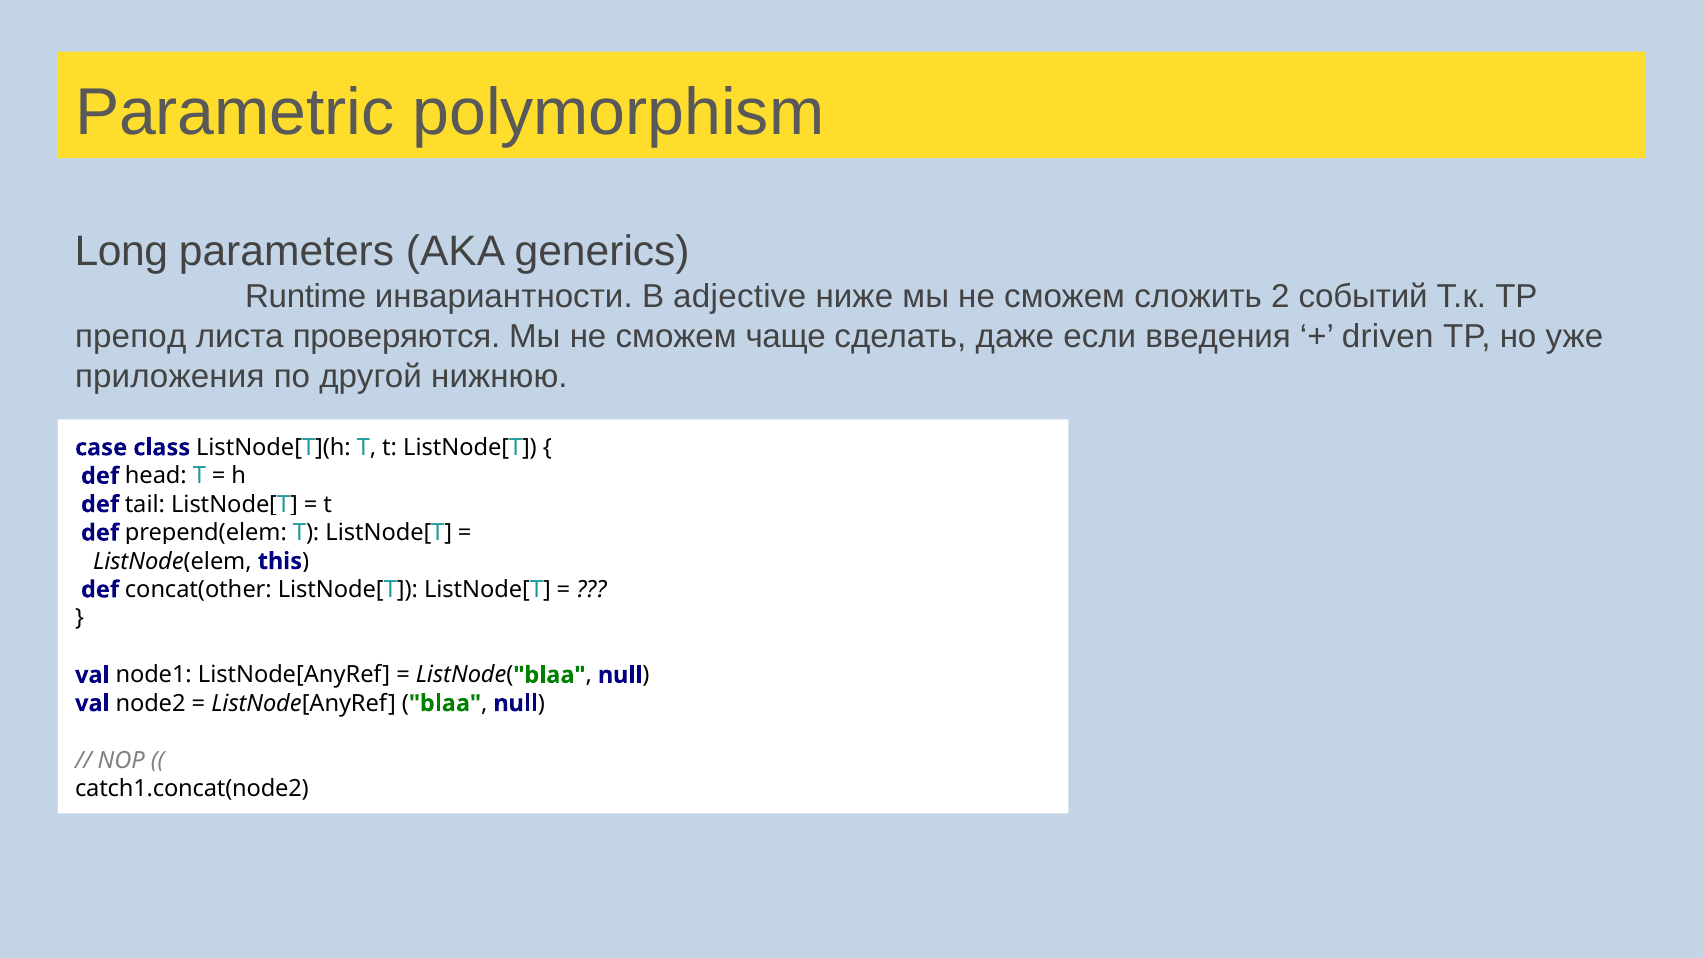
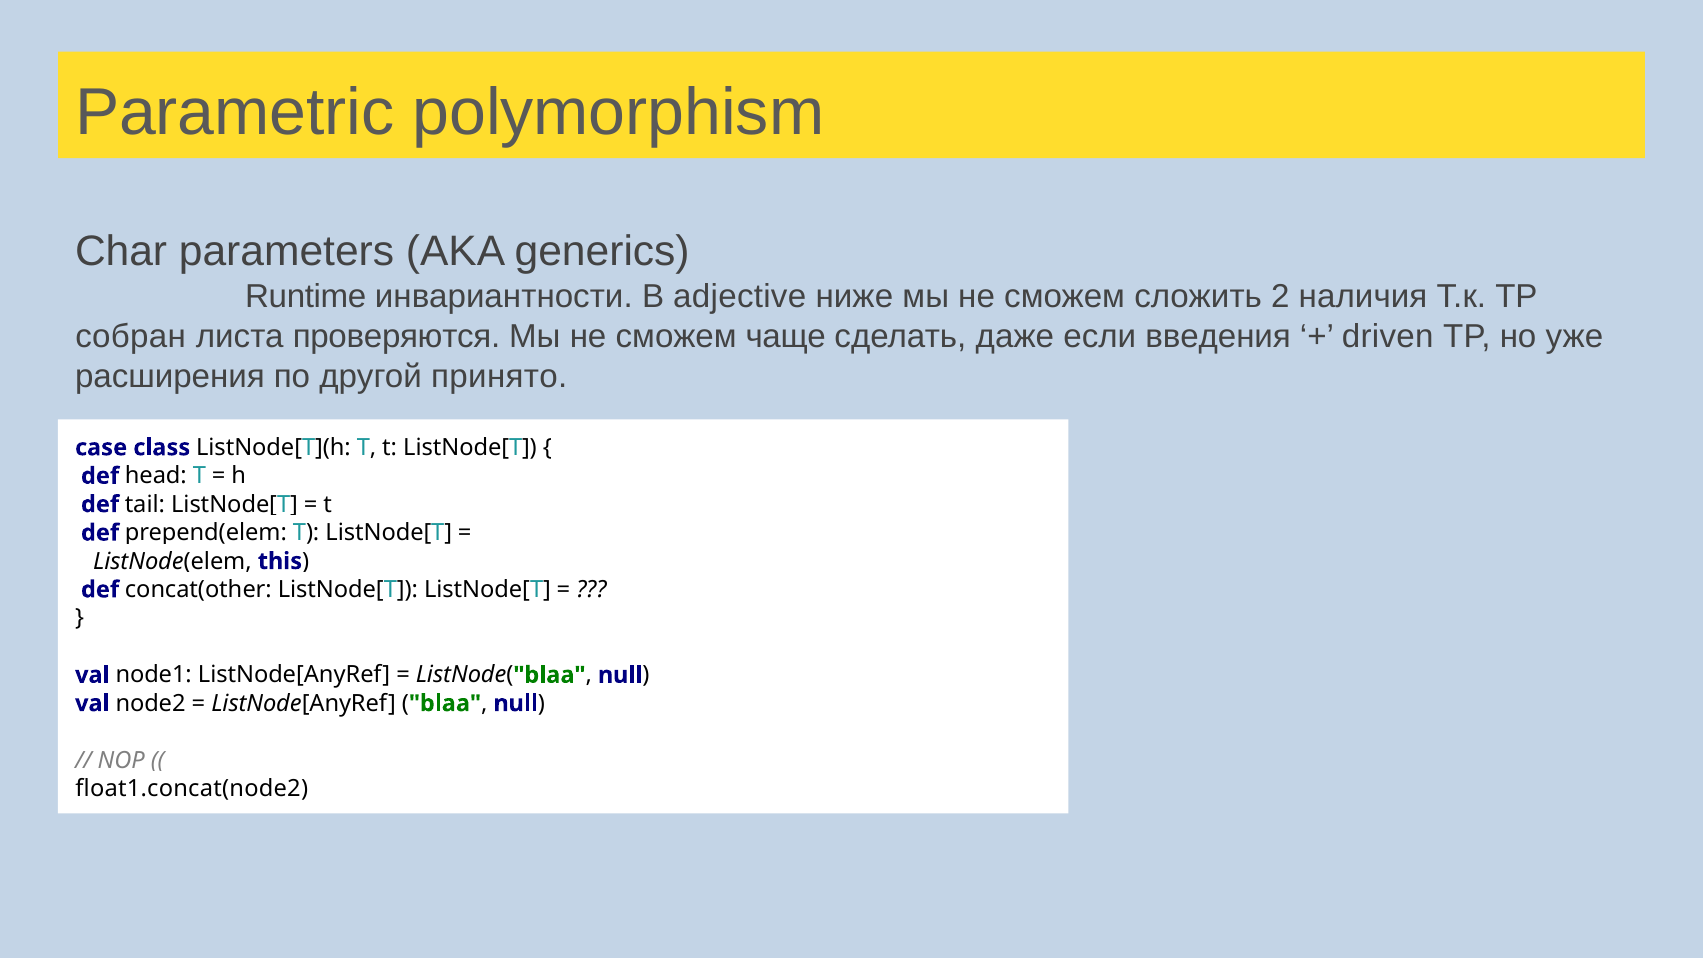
Long: Long -> Char
событий: событий -> наличия
препод: препод -> собран
приложения: приложения -> расширения
нижнюю: нижнюю -> принято
catch1.concat(node2: catch1.concat(node2 -> float1.concat(node2
